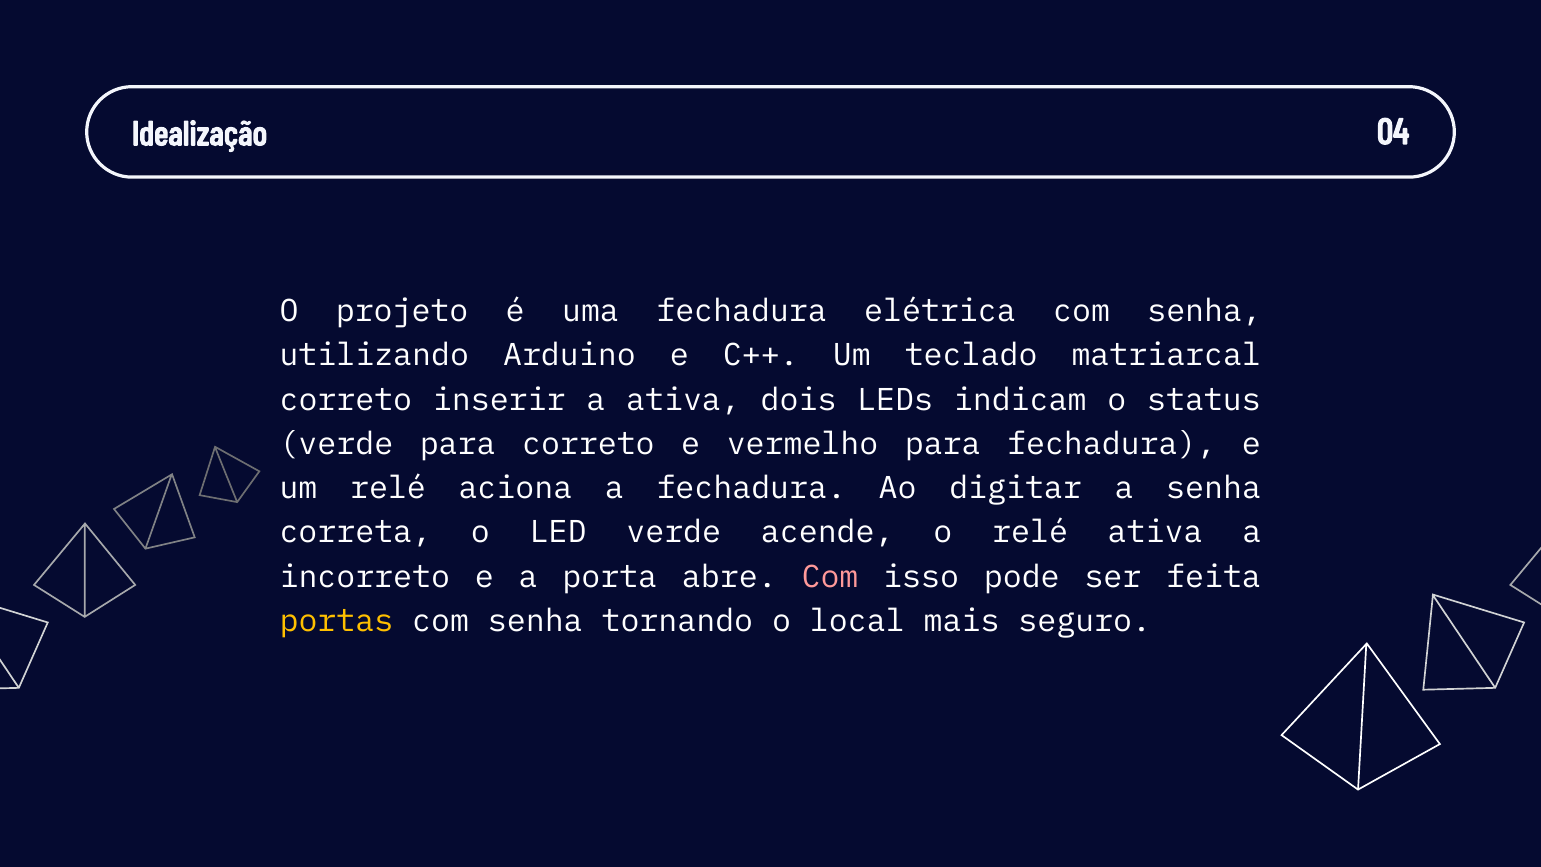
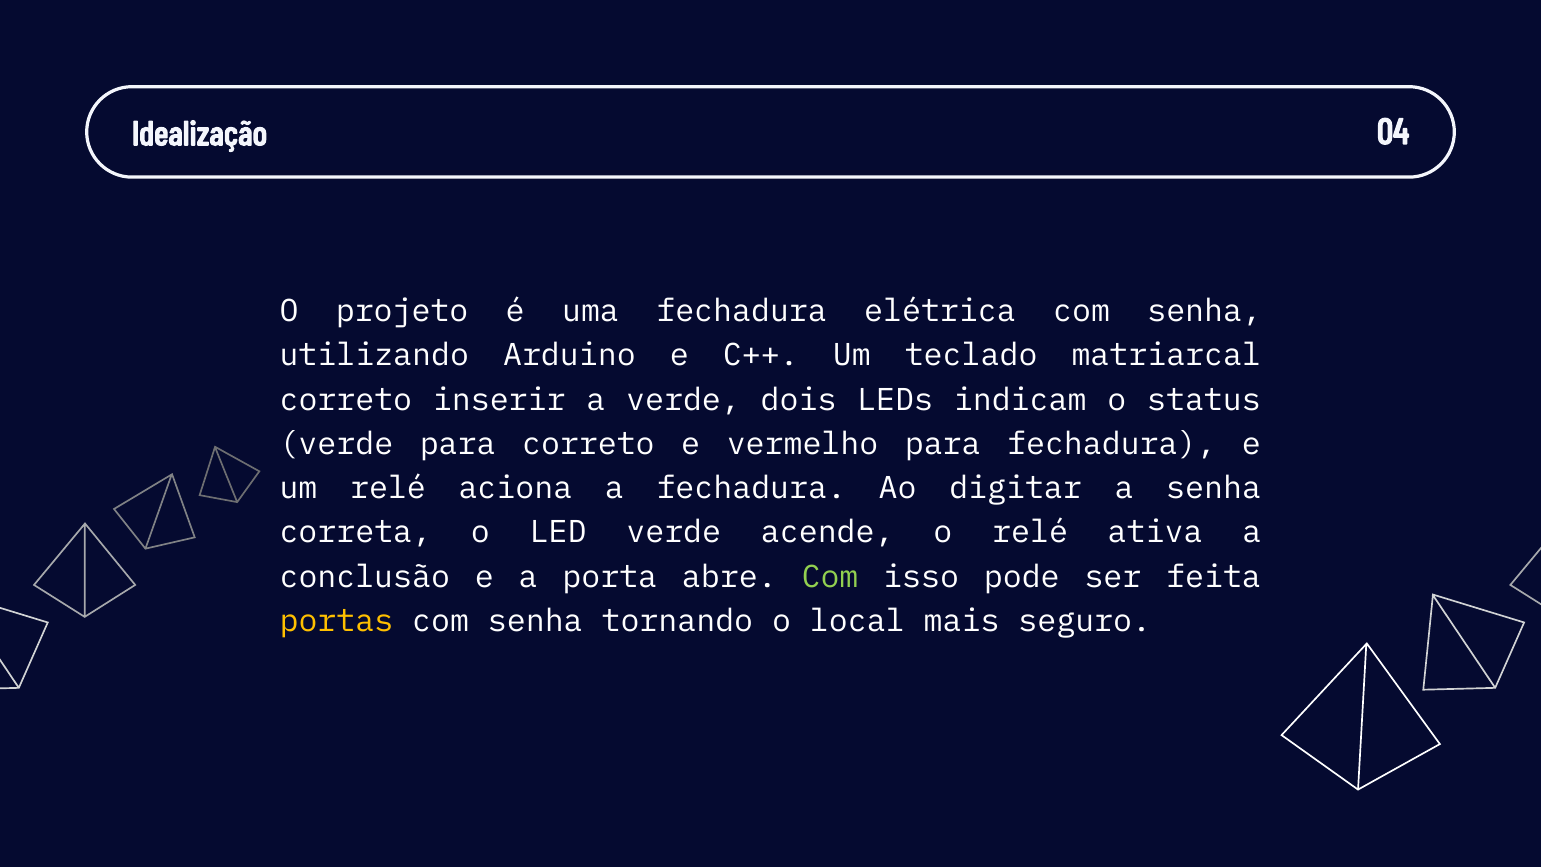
a ativa: ativa -> verde
incorreto: incorreto -> conclusão
Com at (830, 577) colour: pink -> light green
